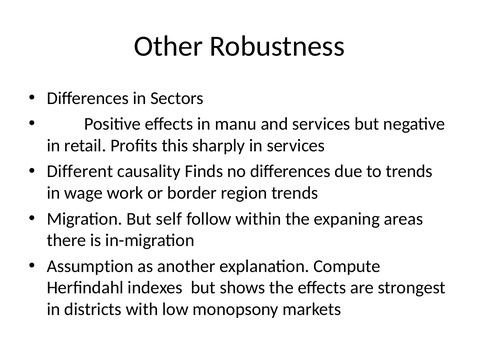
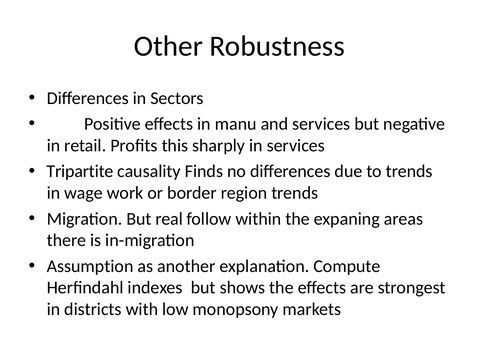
Different: Different -> Tripartite
self: self -> real
